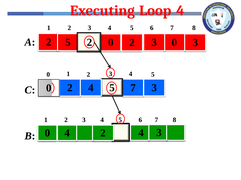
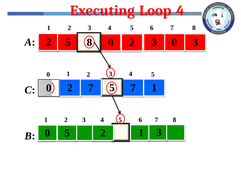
5 2: 2 -> 8
7 3: 3 -> 1
0 2 4: 4 -> 7
0 4: 4 -> 5
B 4: 4 -> 1
